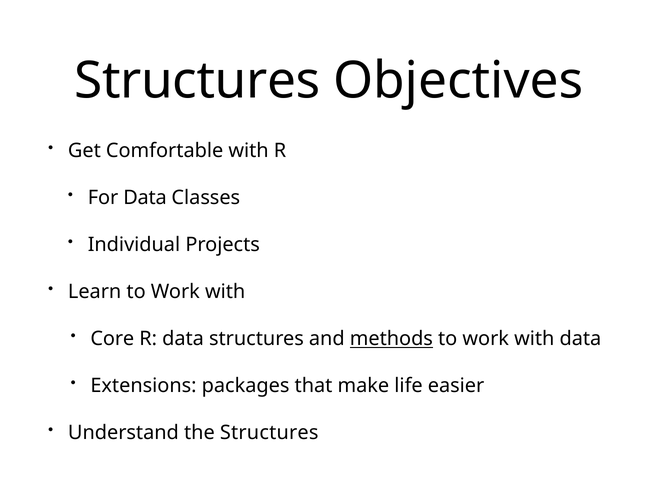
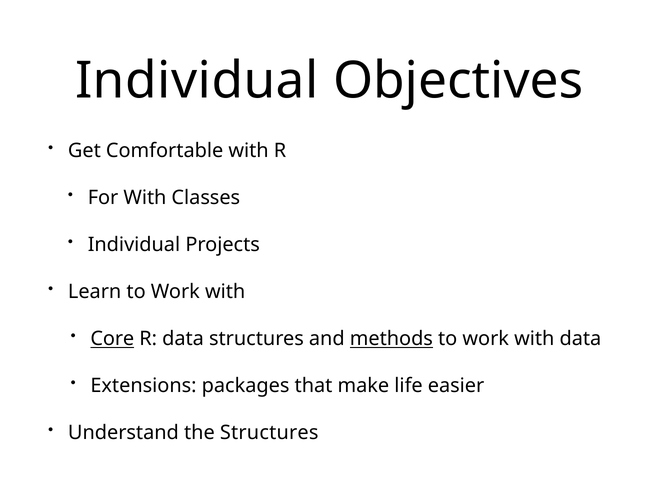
Structures at (197, 81): Structures -> Individual
For Data: Data -> With
Core underline: none -> present
